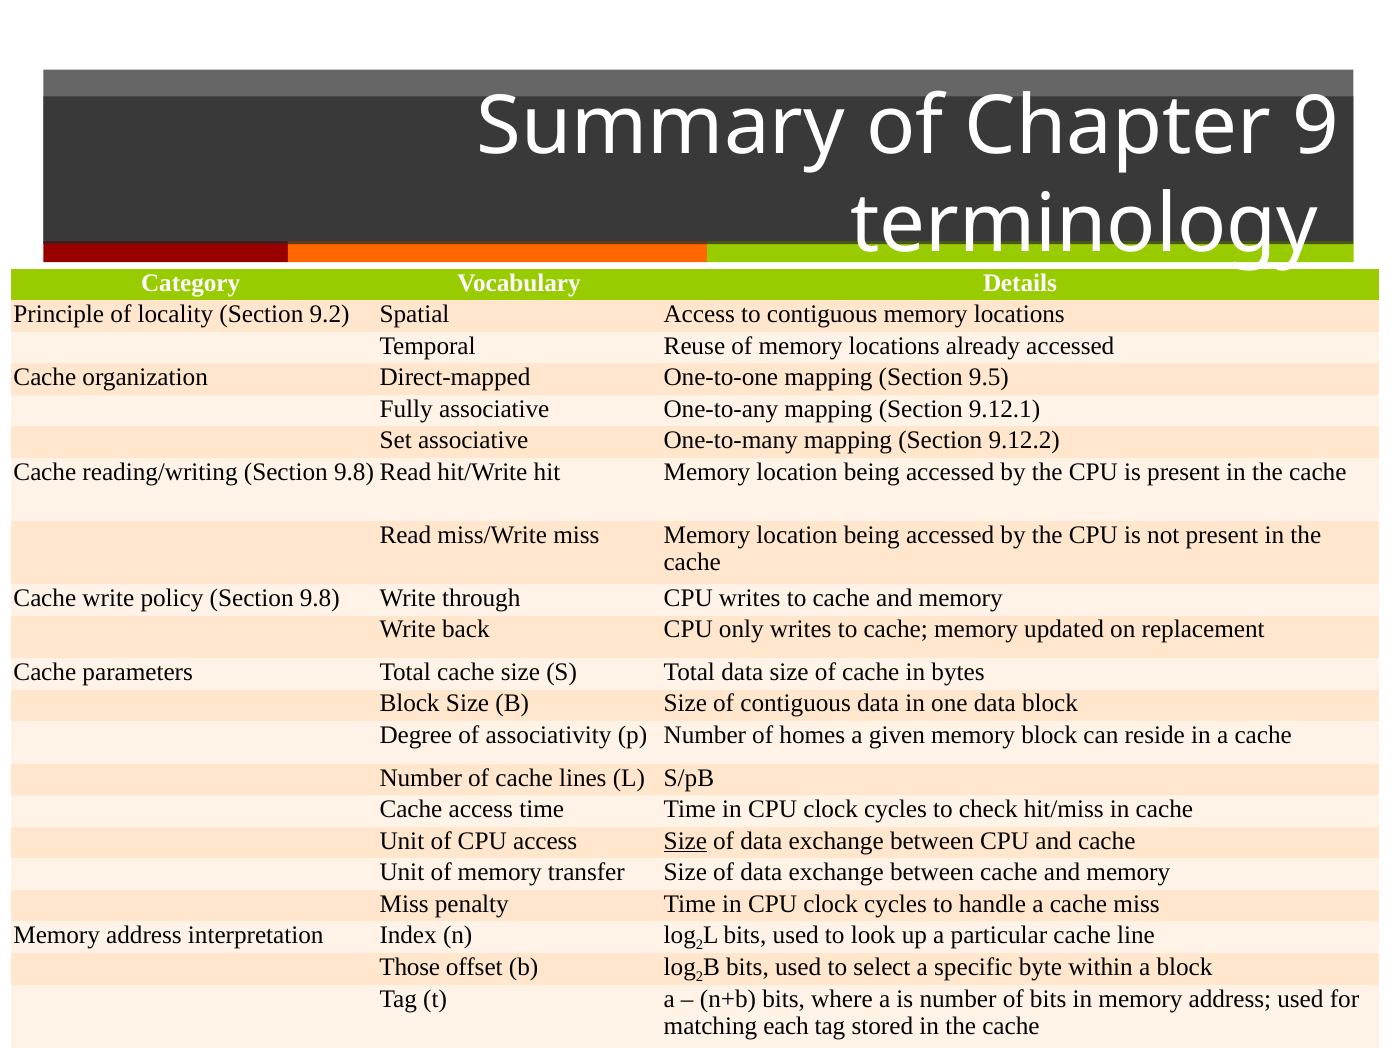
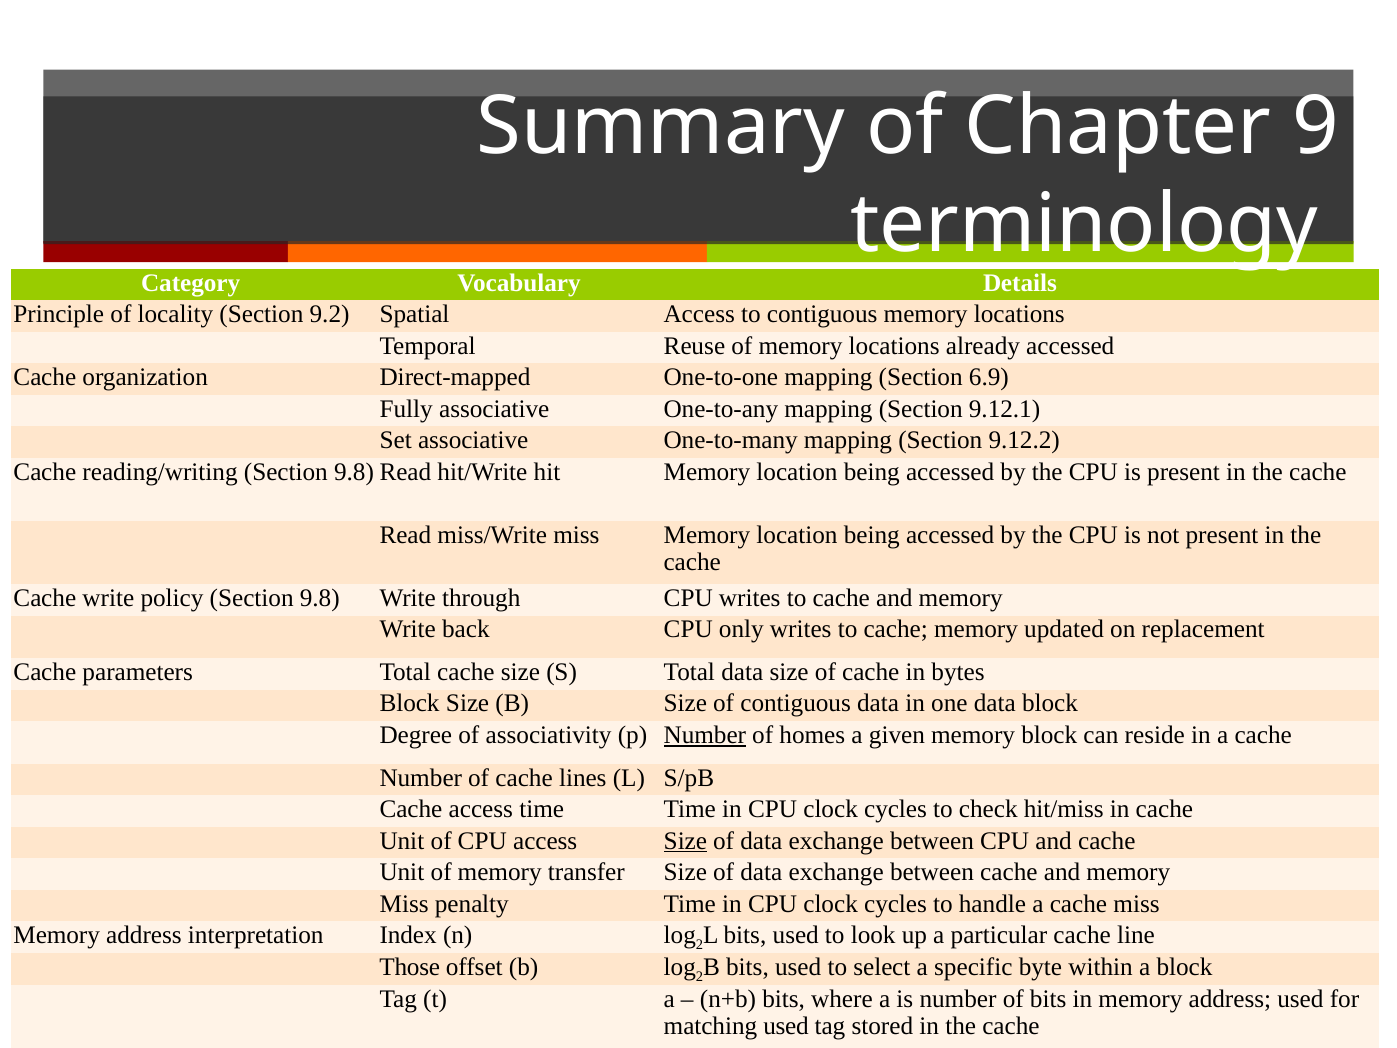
9.5: 9.5 -> 6.9
Number at (705, 735) underline: none -> present
matching each: each -> used
